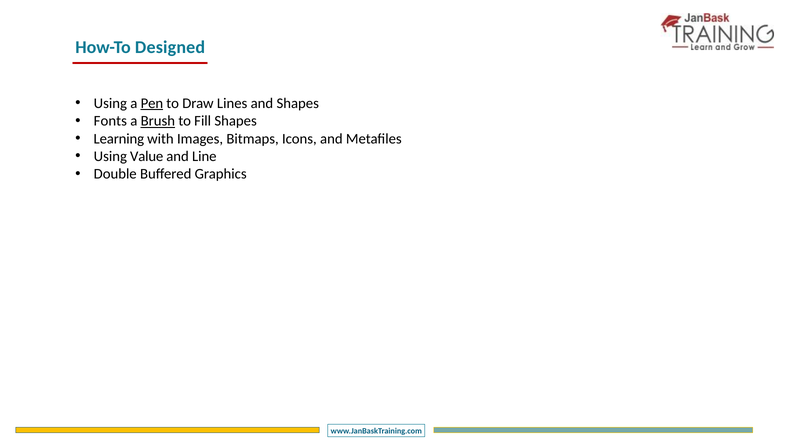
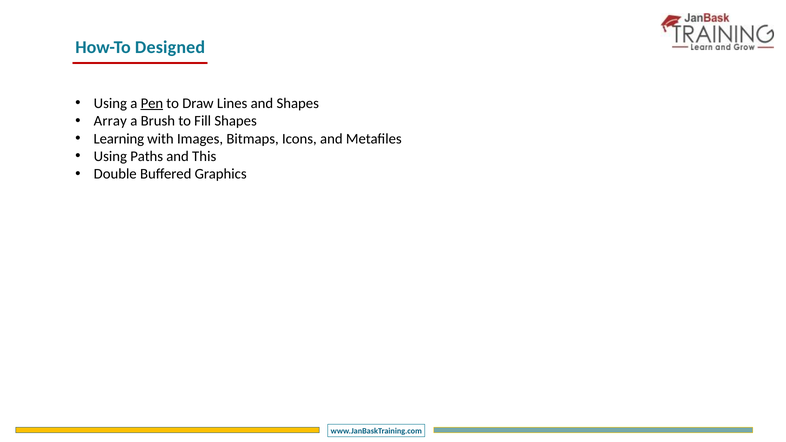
Fonts: Fonts -> Array
Brush underline: present -> none
Value: Value -> Paths
Line: Line -> This
